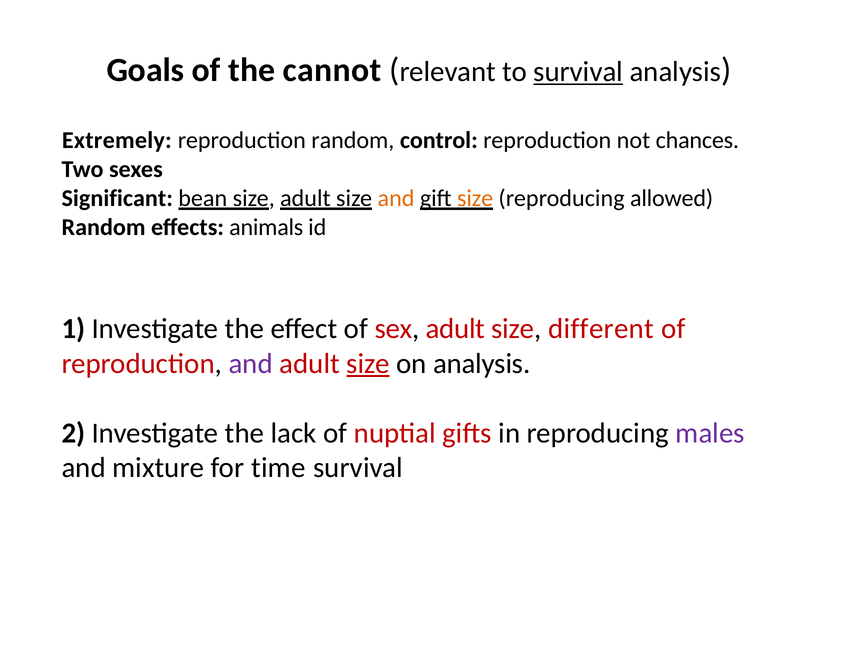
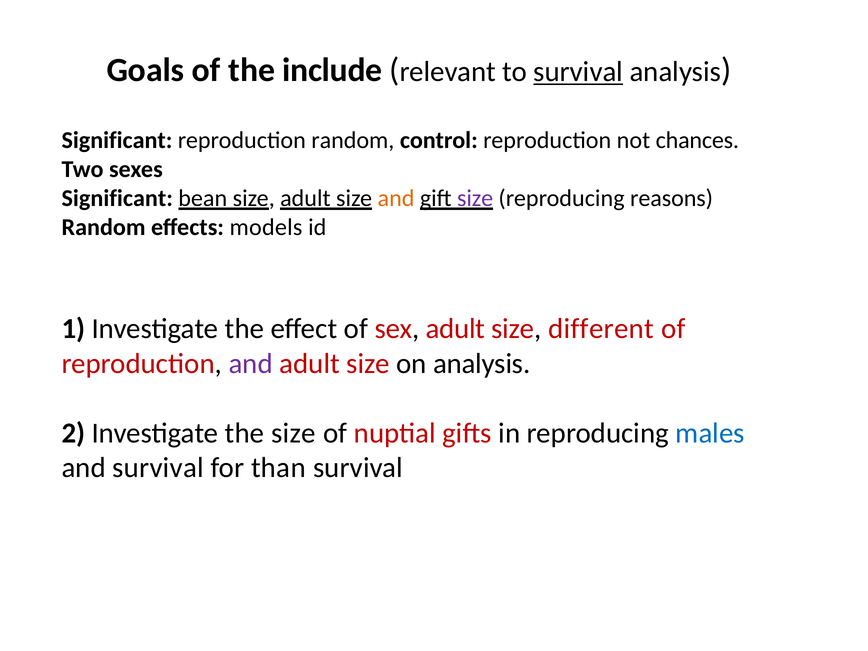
cannot: cannot -> include
Extremely at (117, 140): Extremely -> Significant
size at (475, 198) colour: orange -> purple
allowed: allowed -> reasons
animals: animals -> models
size at (368, 364) underline: present -> none
the lack: lack -> size
males colour: purple -> blue
and mixture: mixture -> survival
time: time -> than
